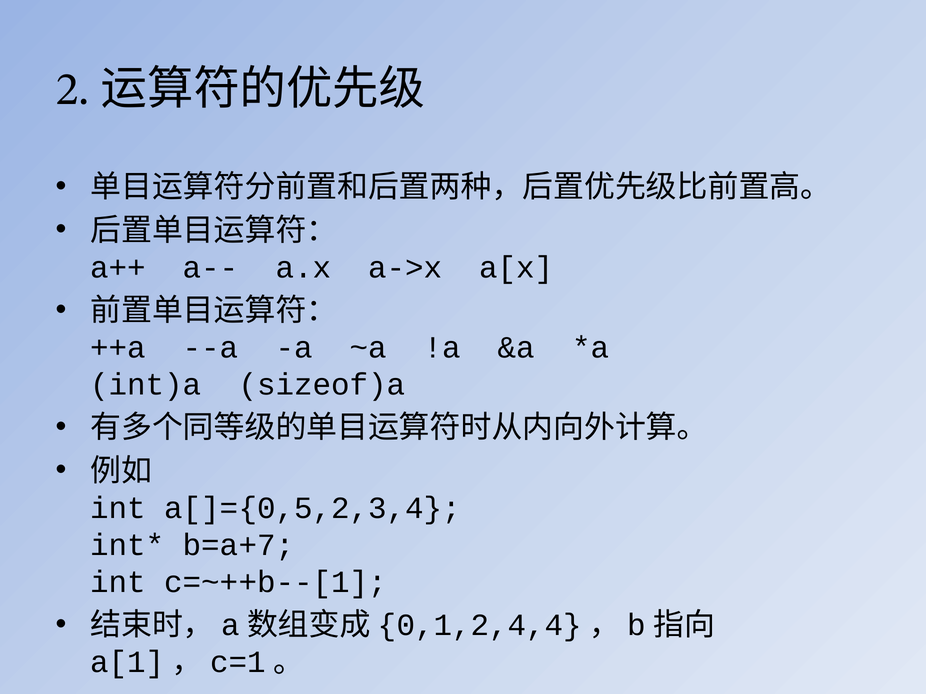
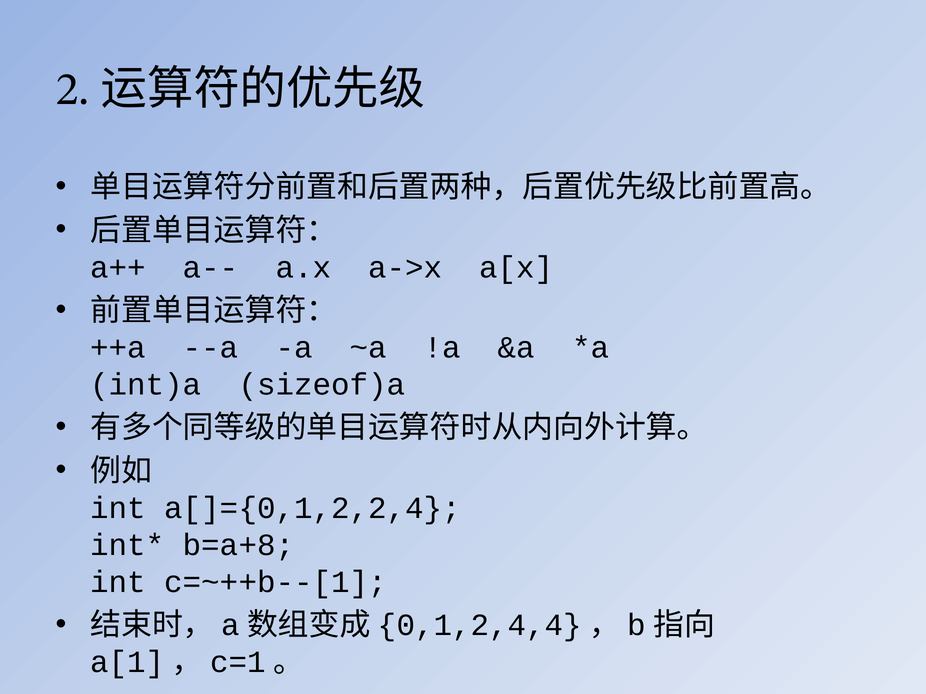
a[]={0,5,2,3,4: a[]={0,5,2,3,4 -> a[]={0,1,2,2,4
b=a+7: b=a+7 -> b=a+8
